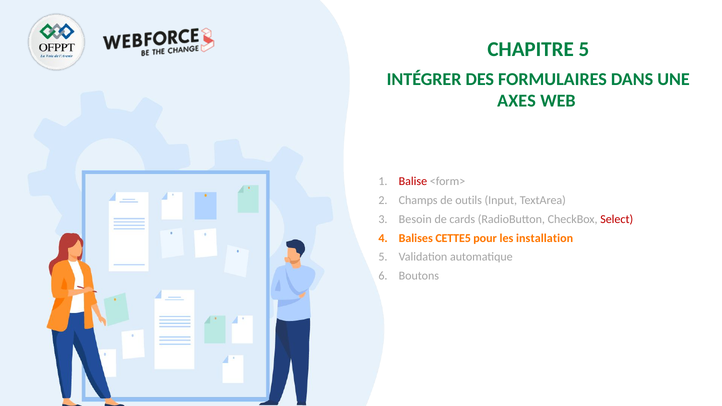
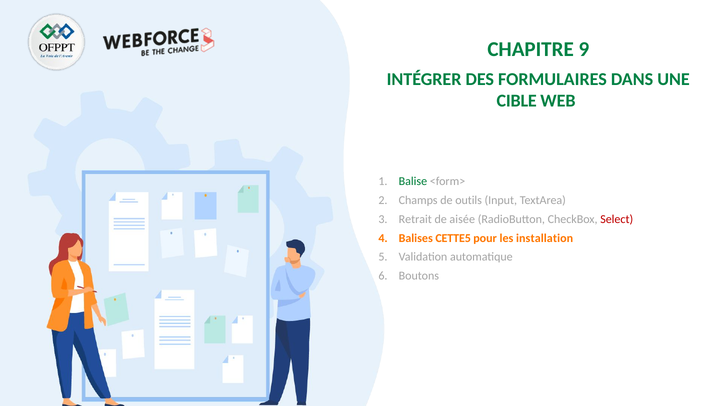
CHAPITRE 5: 5 -> 9
AXES: AXES -> CIBLE
Balise colour: red -> green
Besoin: Besoin -> Retrait
cards: cards -> aisée
